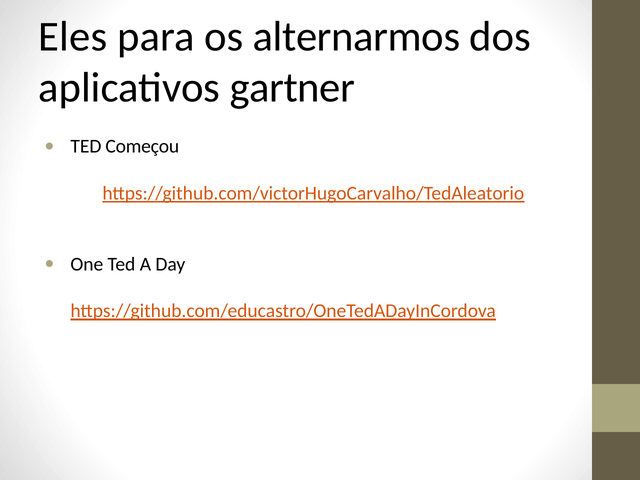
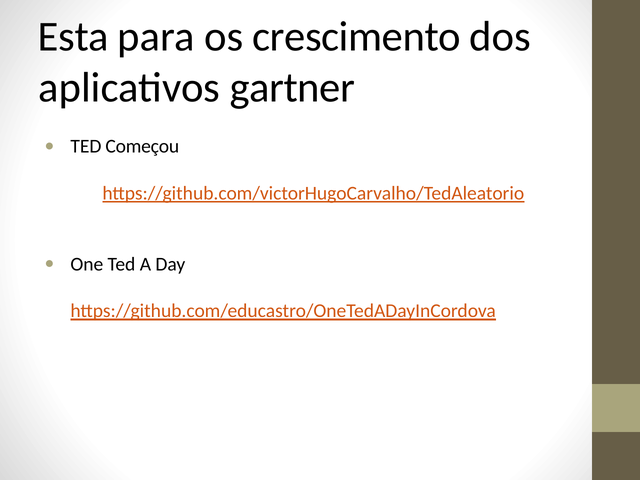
Eles: Eles -> Esta
alternarmos: alternarmos -> crescimento
